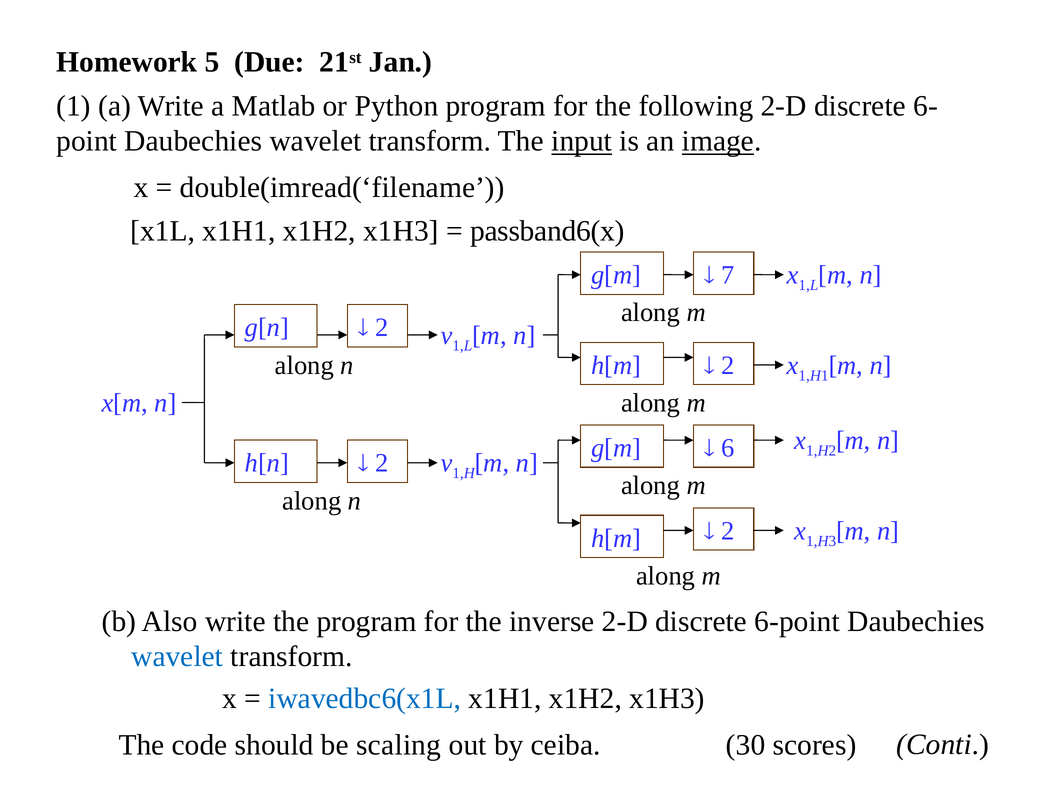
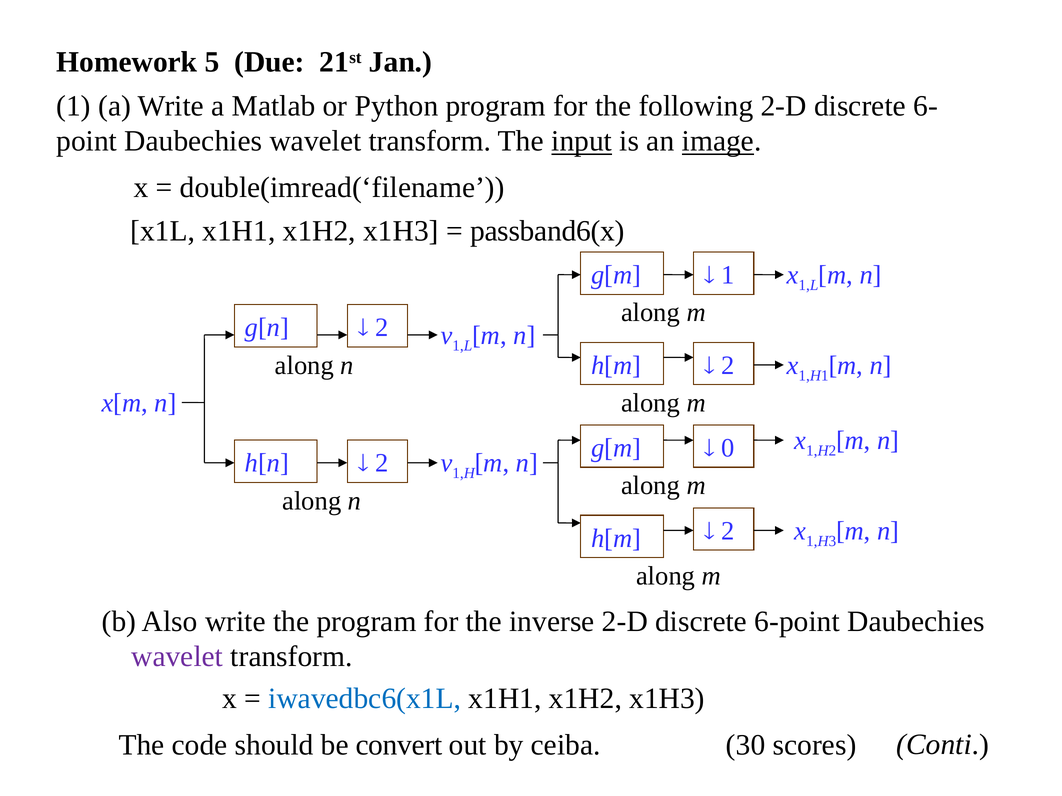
7 at (728, 275): 7 -> 1
6: 6 -> 0
wavelet at (177, 657) colour: blue -> purple
scaling: scaling -> convert
